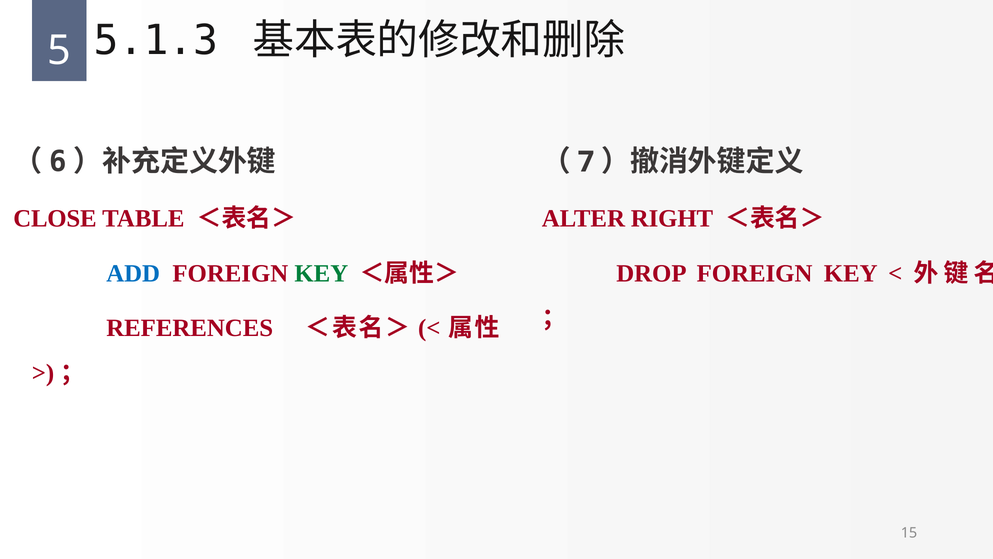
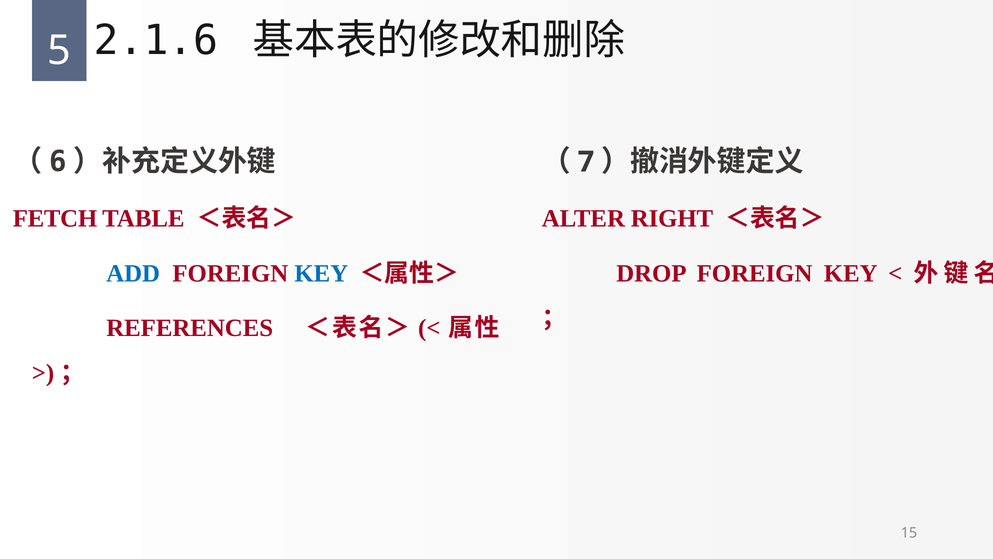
5.1.3: 5.1.3 -> 2.1.6
CLOSE: CLOSE -> FETCH
KEY at (321, 273) colour: green -> blue
